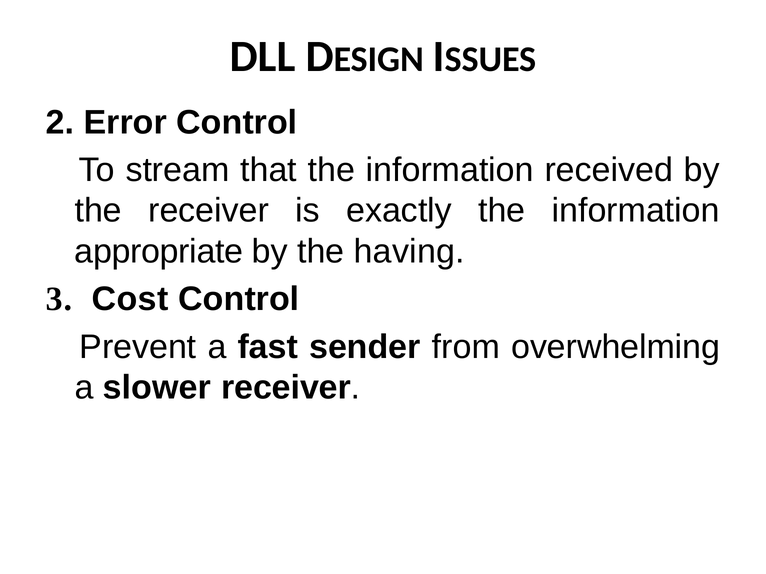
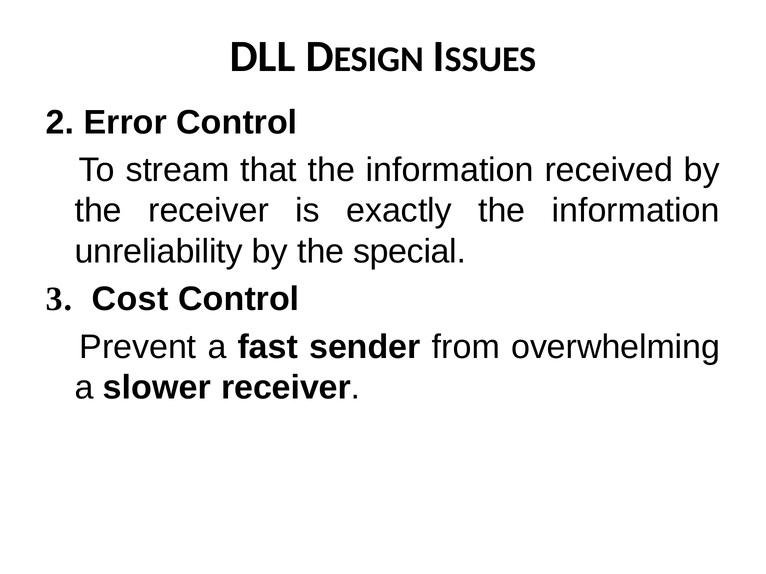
appropriate: appropriate -> unreliability
having: having -> special
